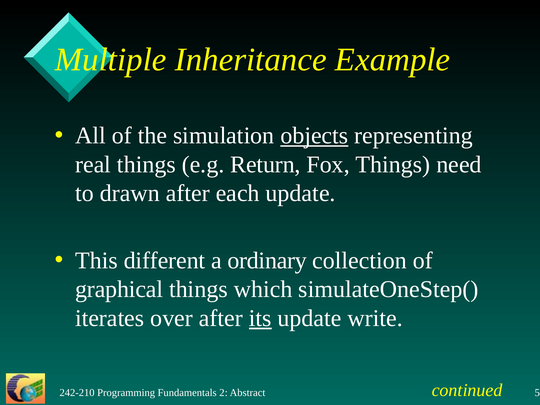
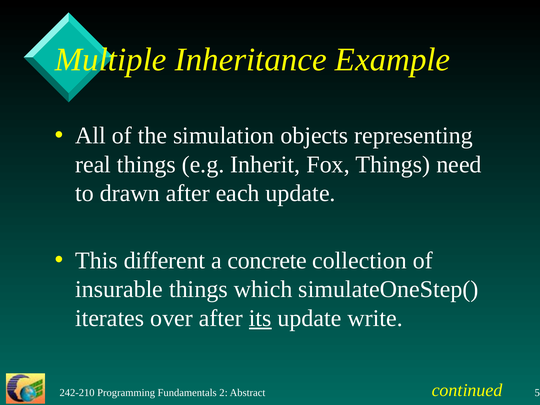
objects underline: present -> none
Return: Return -> Inherit
ordinary: ordinary -> concrete
graphical: graphical -> insurable
